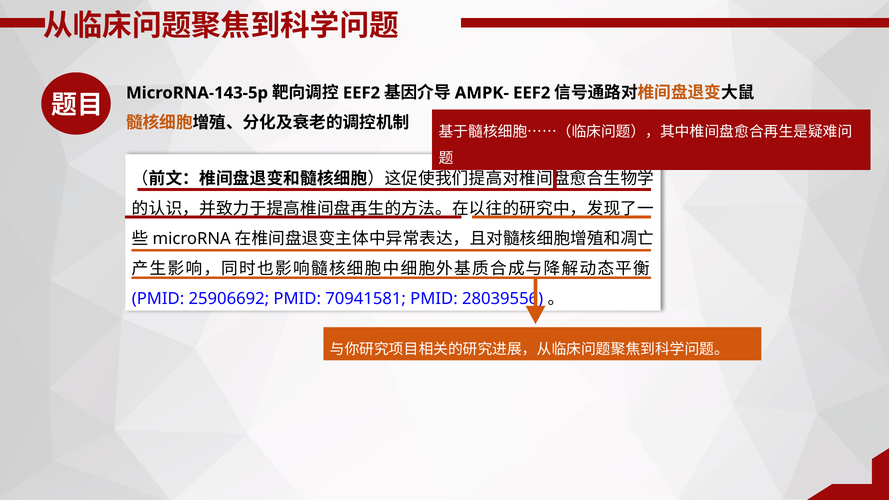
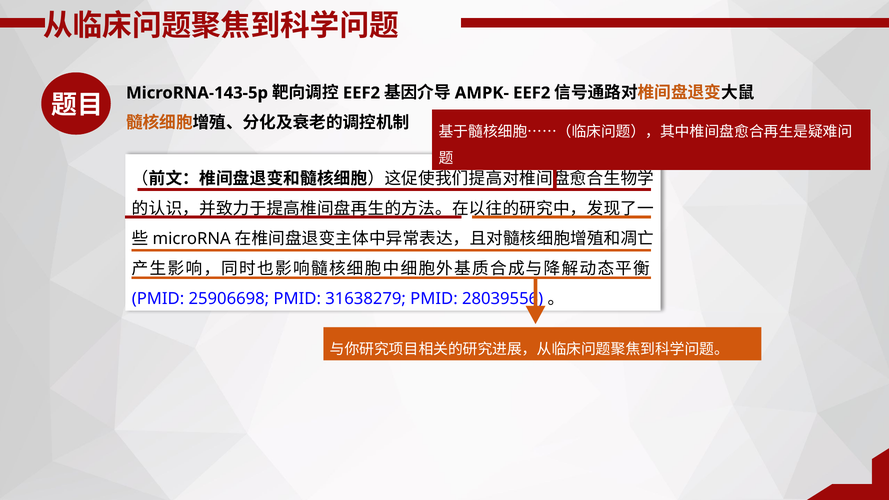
25906692: 25906692 -> 25906698
70941581: 70941581 -> 31638279
